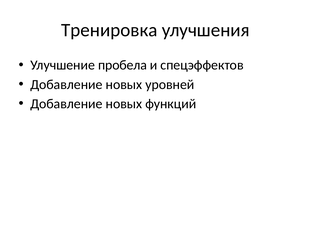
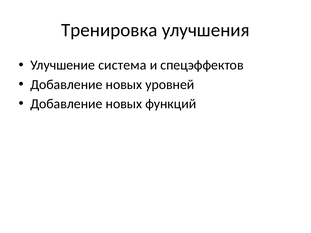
пробела: пробела -> система
